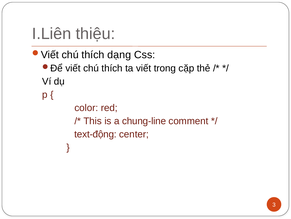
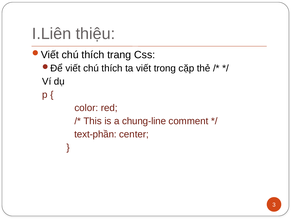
dạng: dạng -> trang
text-động: text-động -> text-phần
